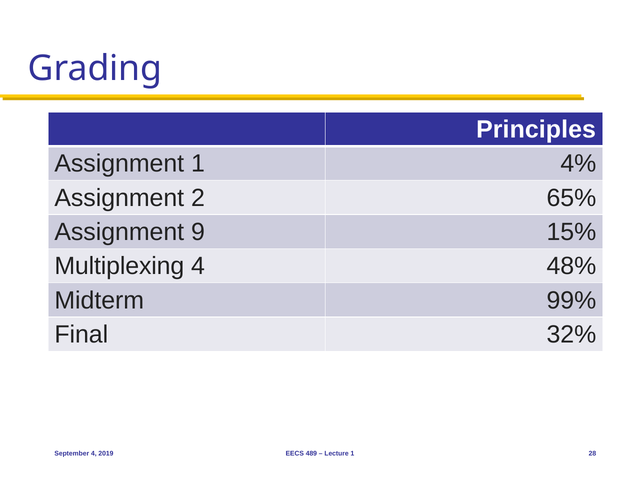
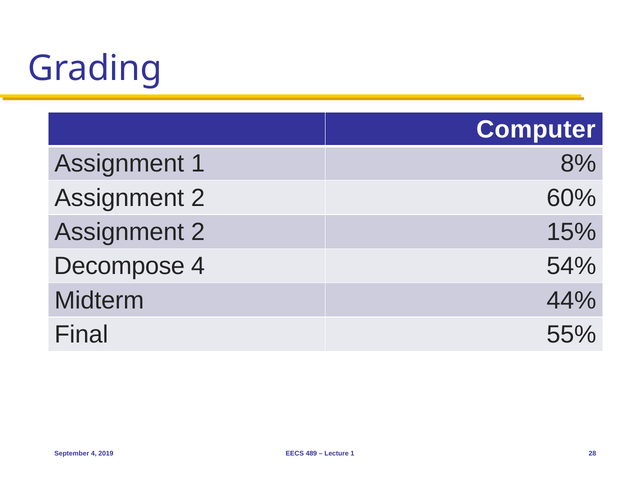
Principles: Principles -> Computer
4%: 4% -> 8%
65%: 65% -> 60%
9 at (198, 232): 9 -> 2
Multiplexing: Multiplexing -> Decompose
48%: 48% -> 54%
99%: 99% -> 44%
32%: 32% -> 55%
